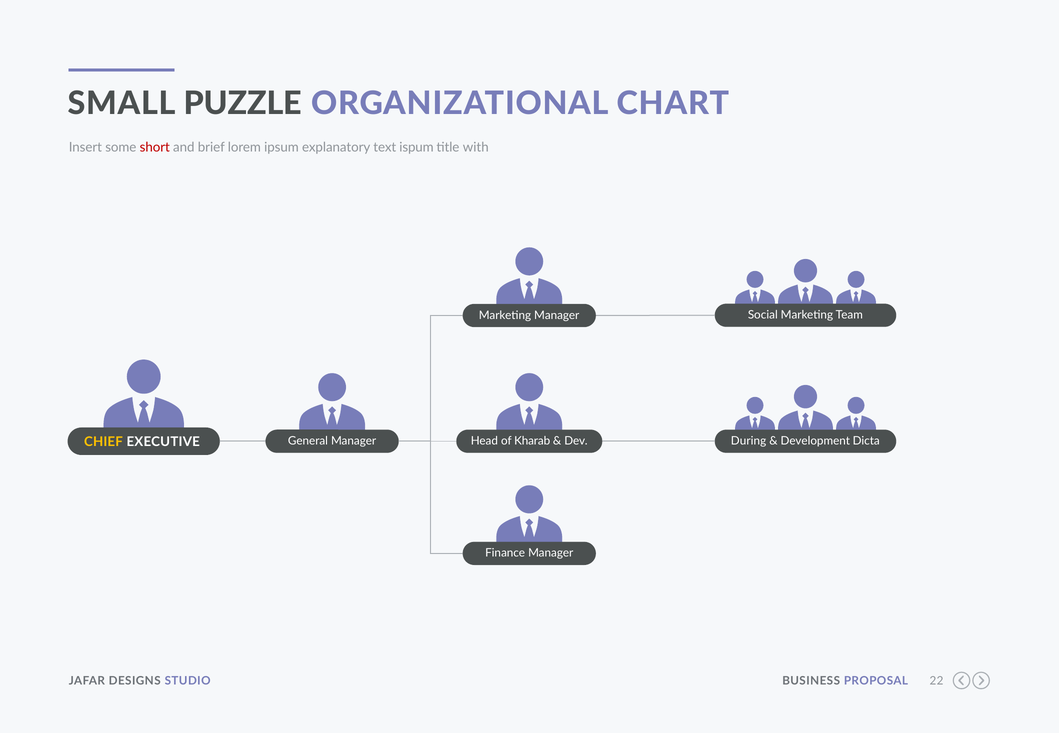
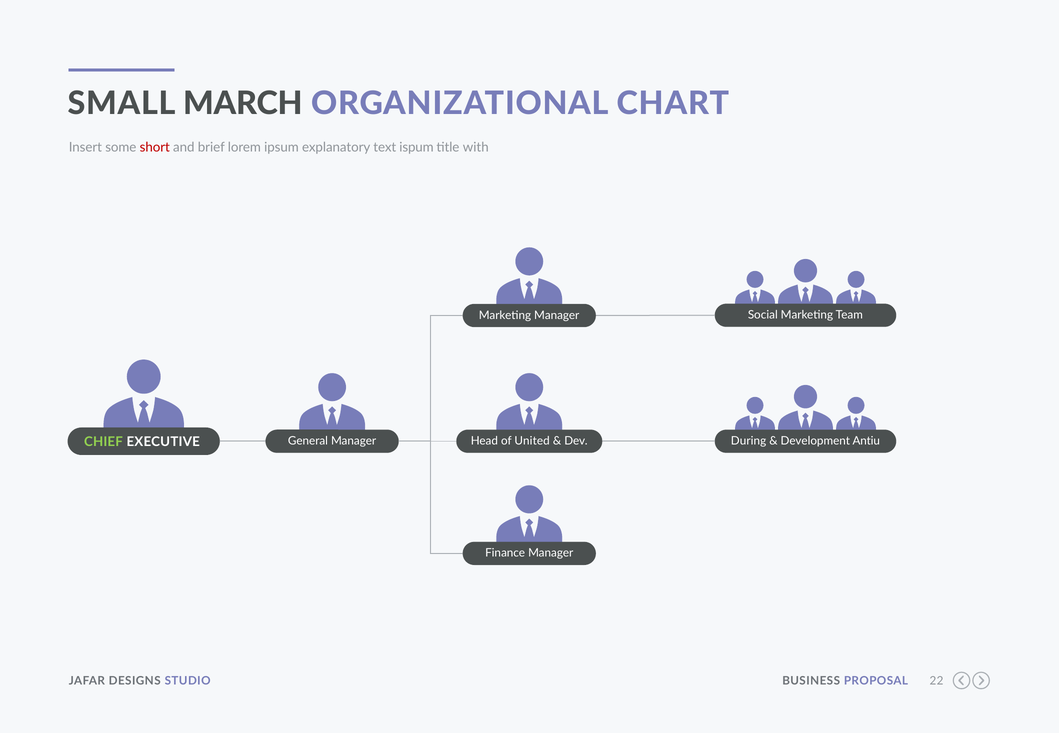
PUZZLE: PUZZLE -> MARCH
Dicta: Dicta -> Antiu
CHIEF colour: yellow -> light green
Kharab: Kharab -> United
